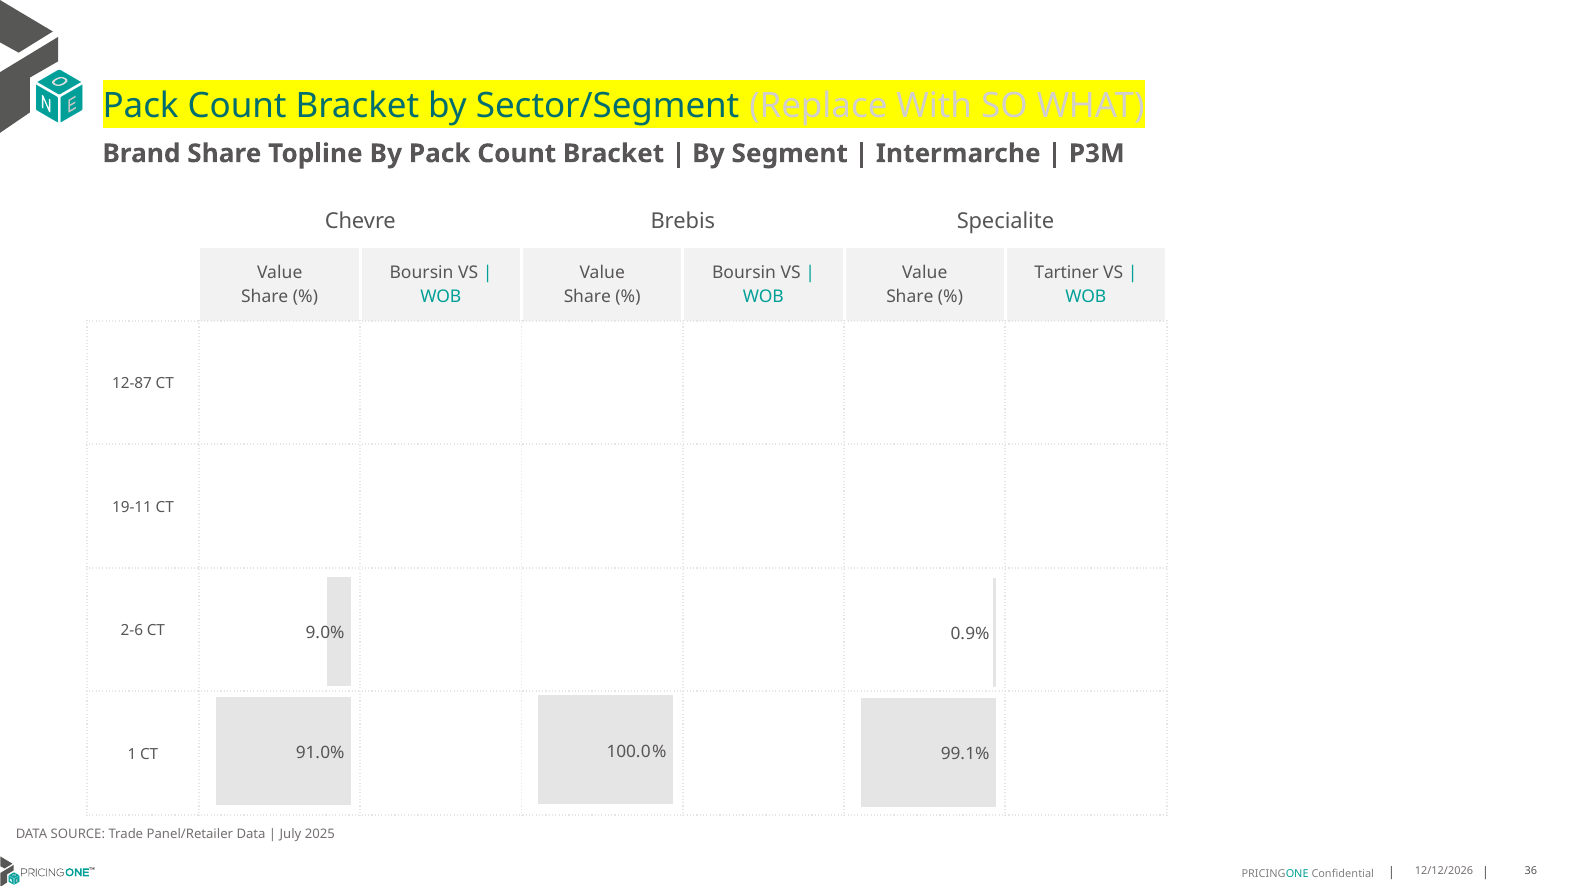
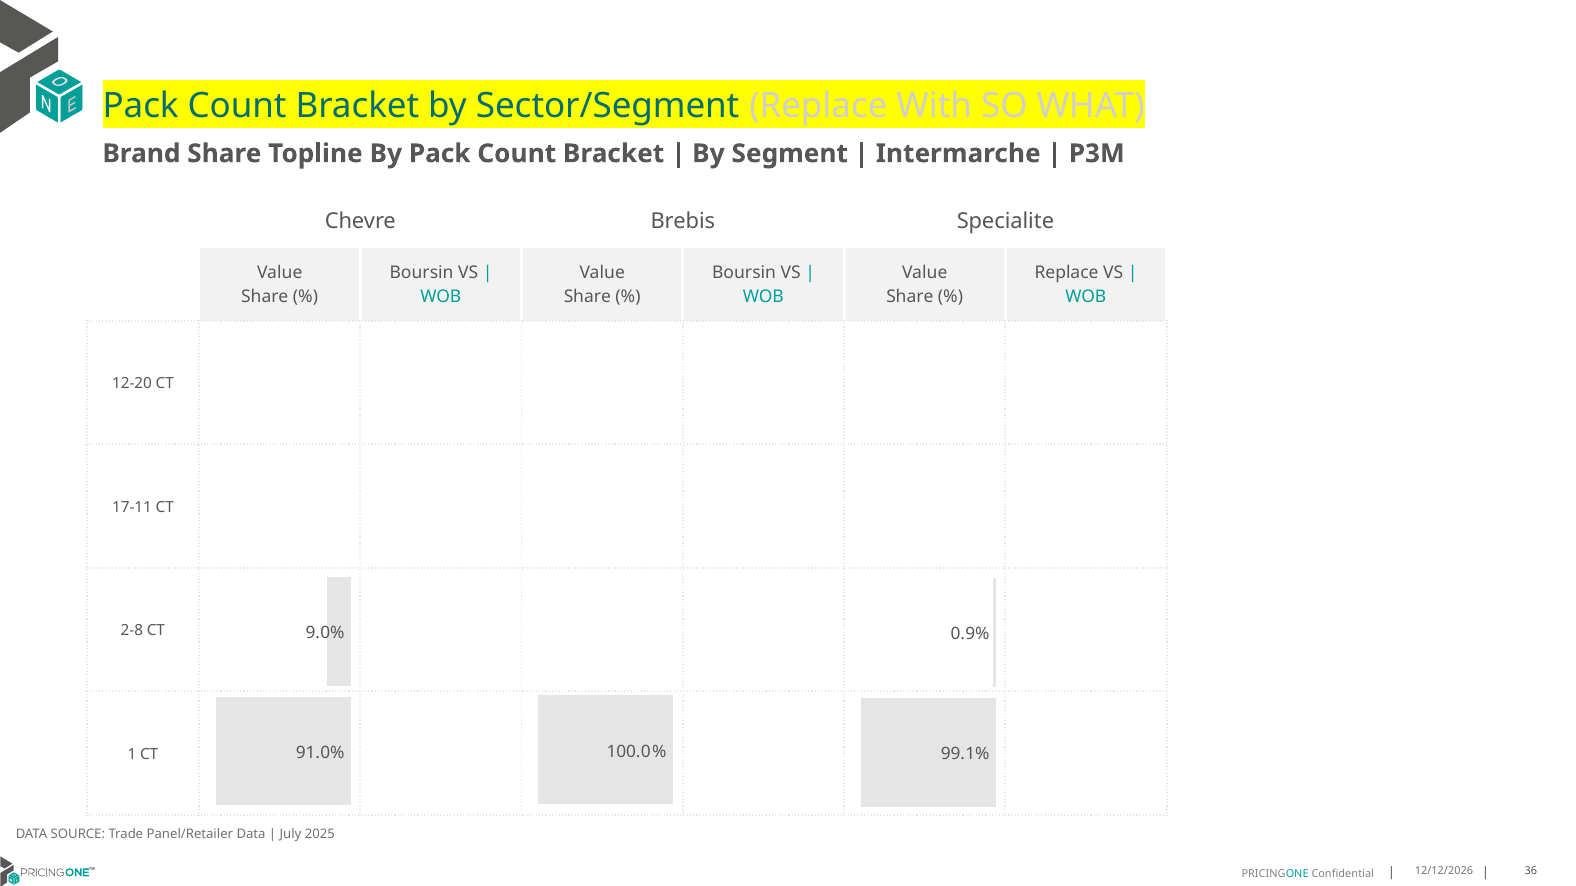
Tartiner at (1067, 273): Tartiner -> Replace
12-87: 12-87 -> 12-20
19-11: 19-11 -> 17-11
2-6: 2-6 -> 2-8
